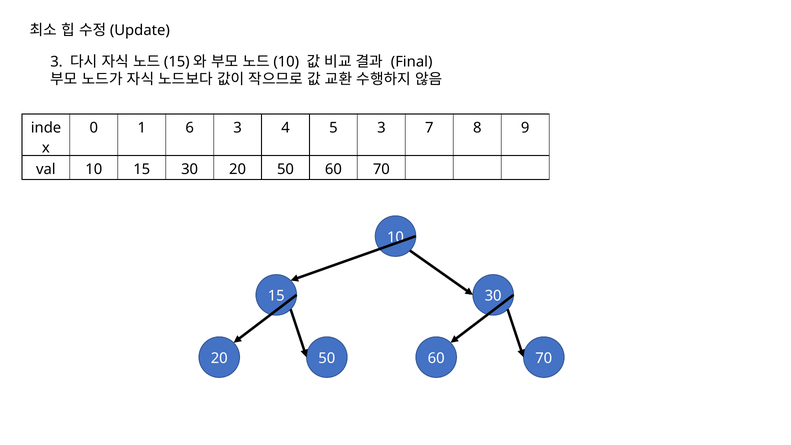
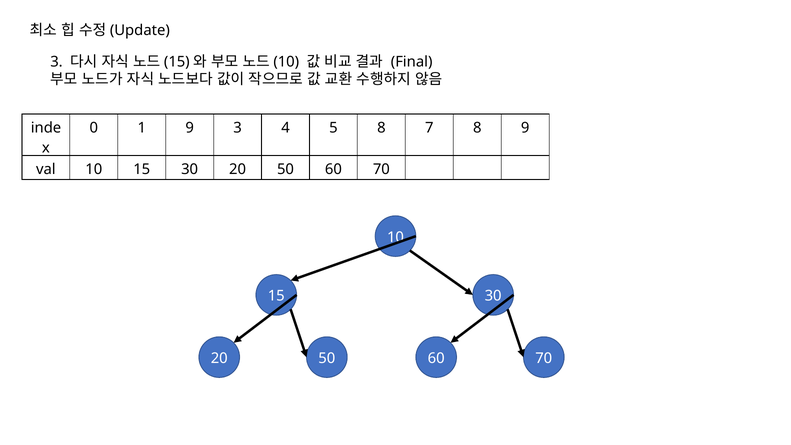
1 6: 6 -> 9
5 3: 3 -> 8
